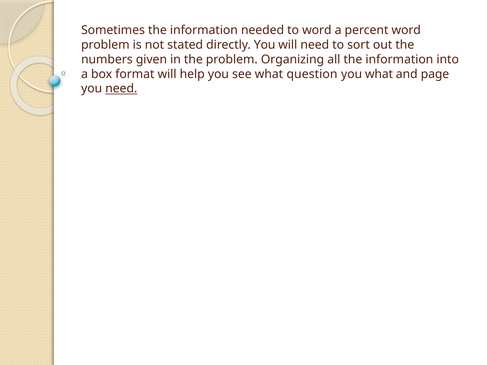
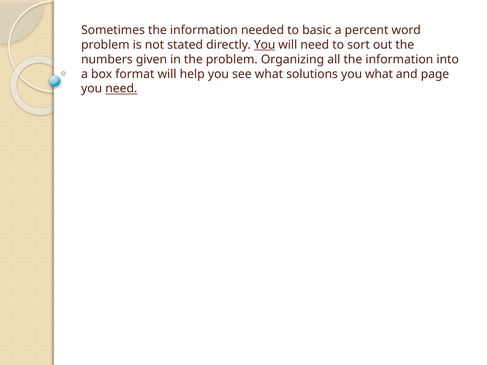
to word: word -> basic
You at (265, 45) underline: none -> present
question: question -> solutions
